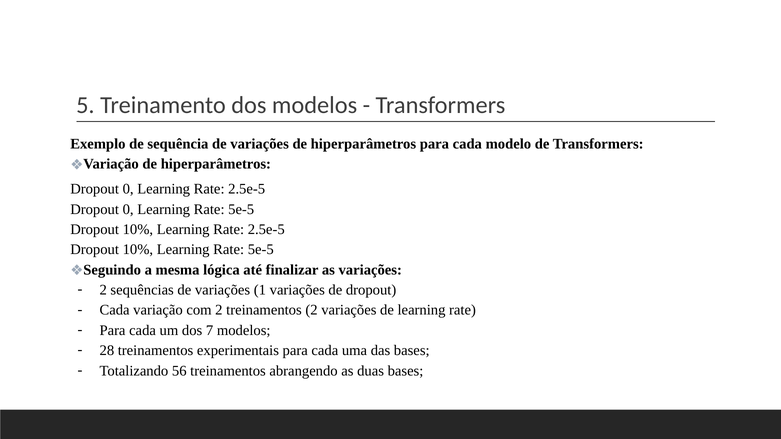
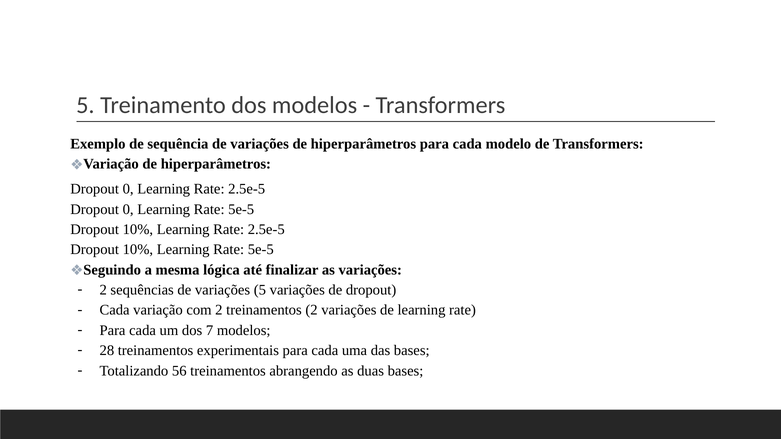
variações 1: 1 -> 5
